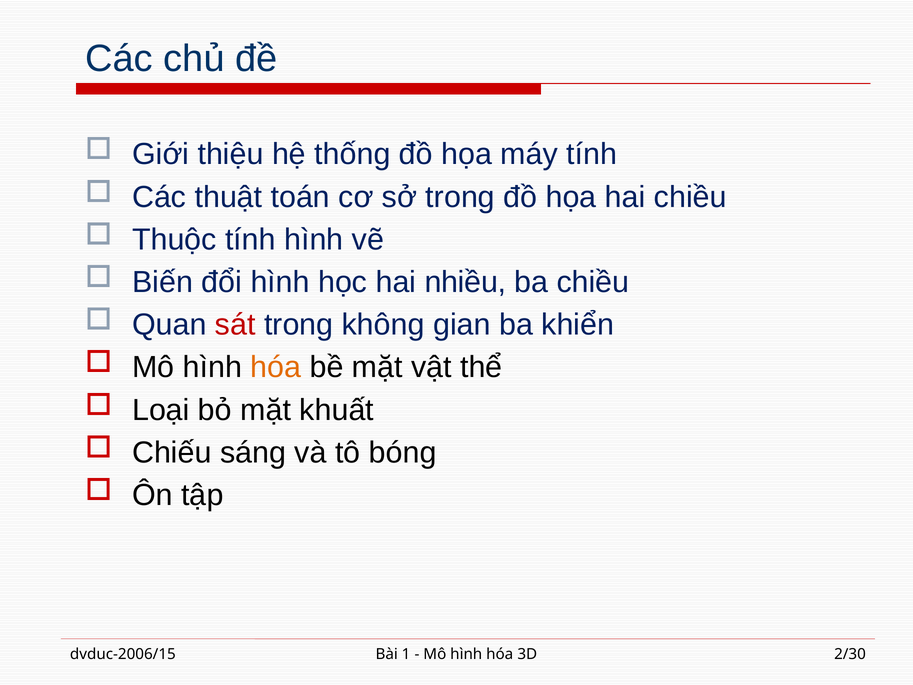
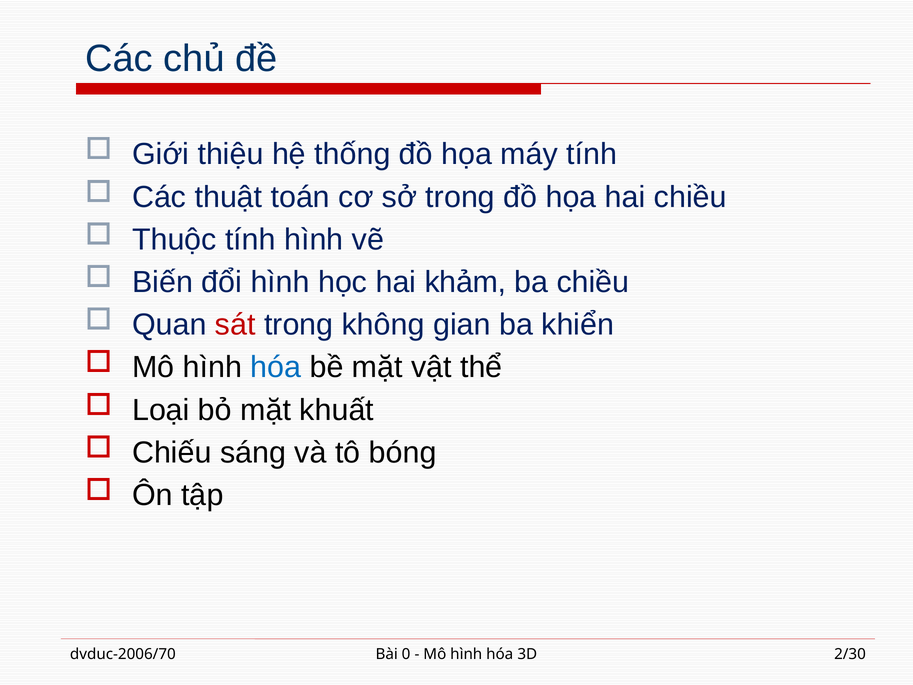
nhiều: nhiều -> khảm
hóa at (276, 367) colour: orange -> blue
dvduc-2006/15: dvduc-2006/15 -> dvduc-2006/70
1: 1 -> 0
